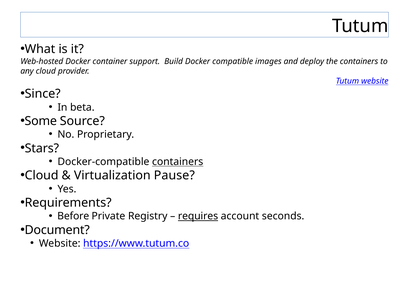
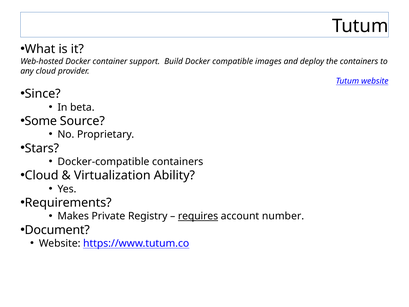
containers at (178, 162) underline: present -> none
Pause: Pause -> Ability
Before: Before -> Makes
seconds: seconds -> number
